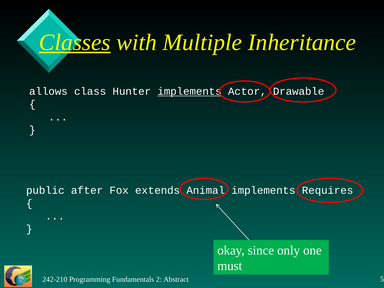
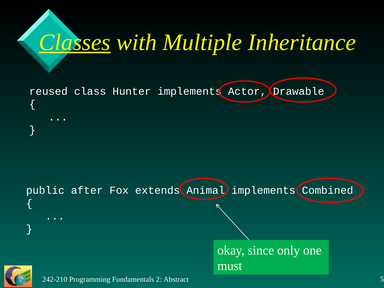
allows: allows -> reused
implements at (190, 91) underline: present -> none
Requires: Requires -> Combined
